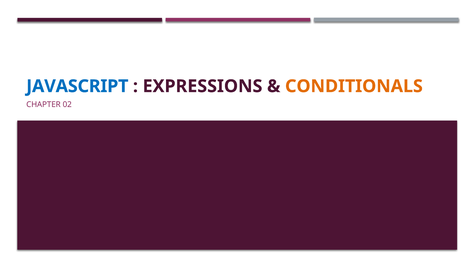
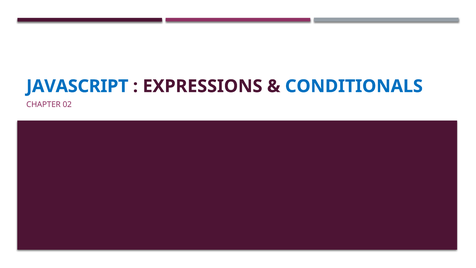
CONDITIONALS colour: orange -> blue
